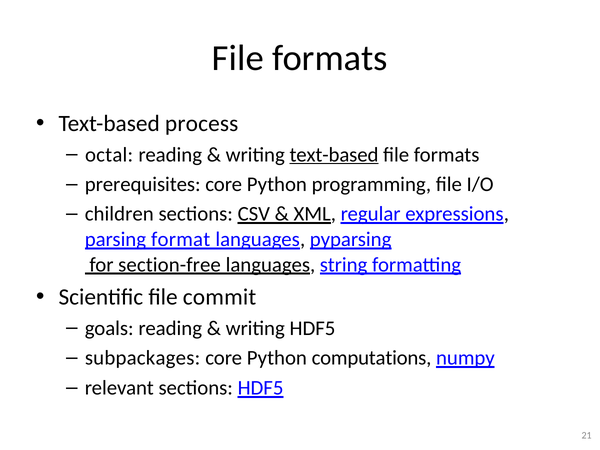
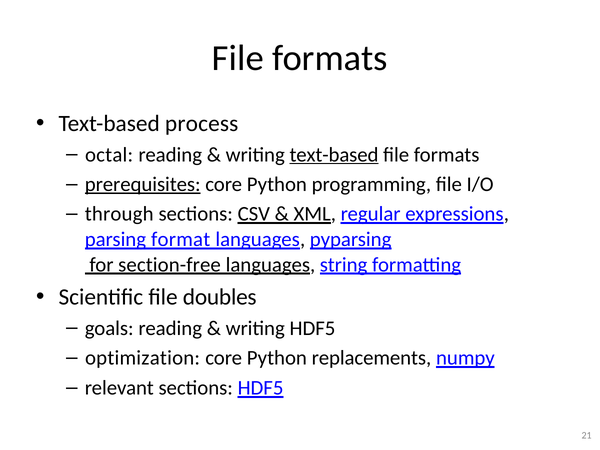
prerequisites underline: none -> present
children: children -> through
commit: commit -> doubles
subpackages: subpackages -> optimization
computations: computations -> replacements
